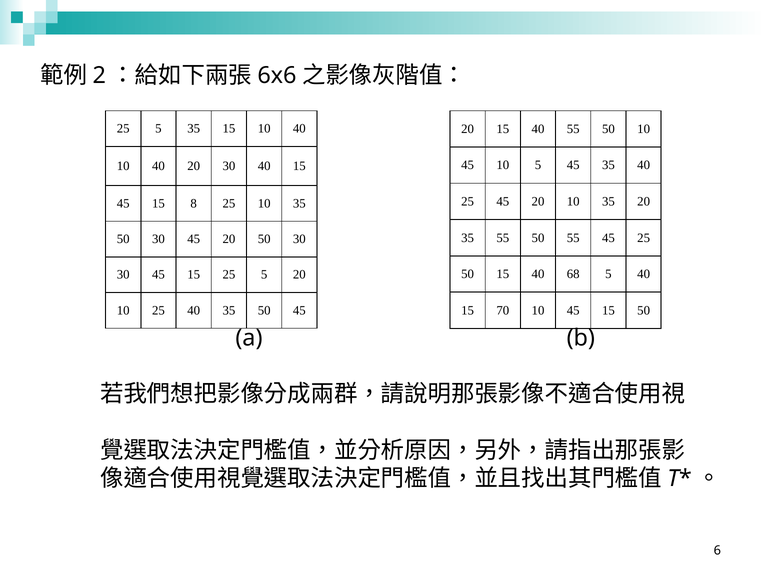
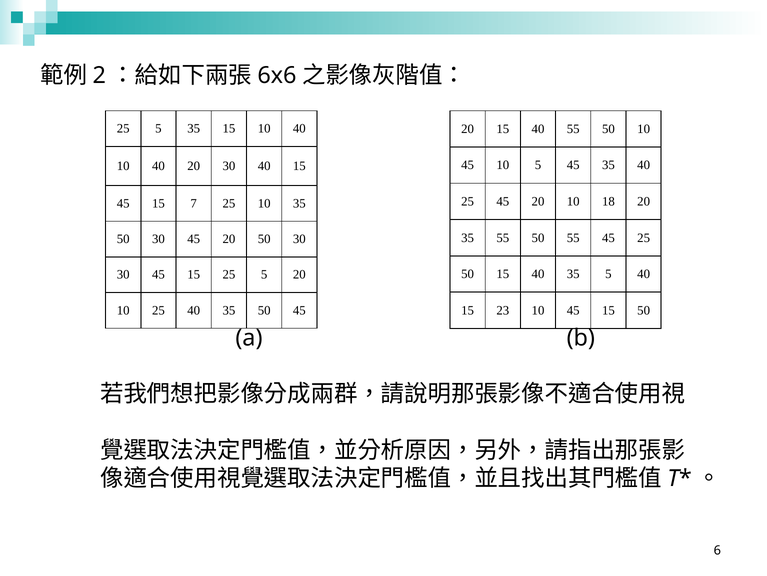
20 10 35: 35 -> 18
8: 8 -> 7
15 40 68: 68 -> 35
70: 70 -> 23
